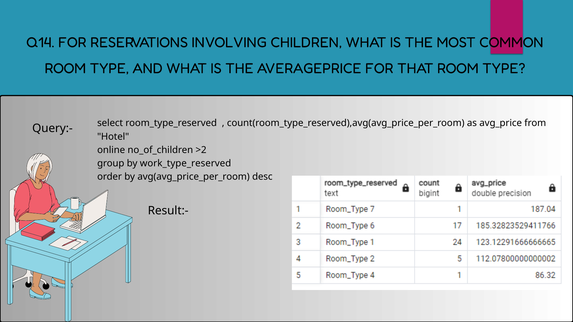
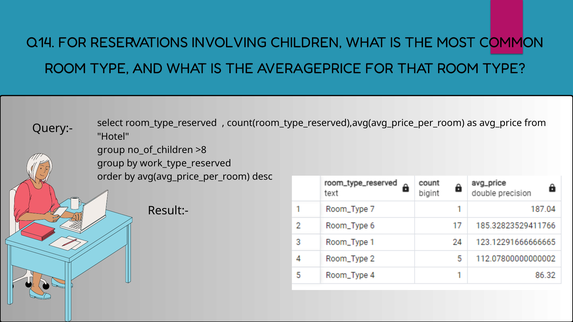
online at (111, 150): online -> group
>2: >2 -> >8
